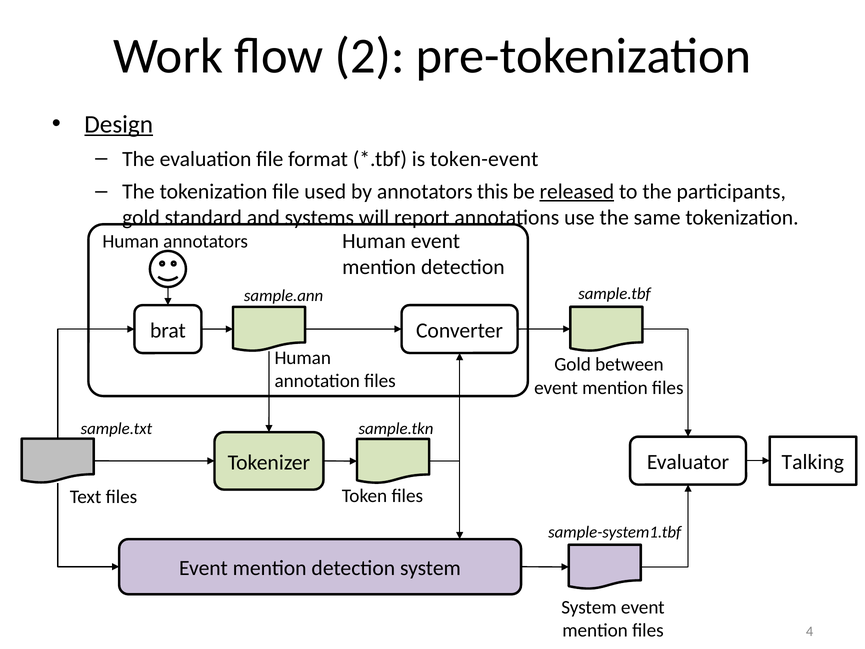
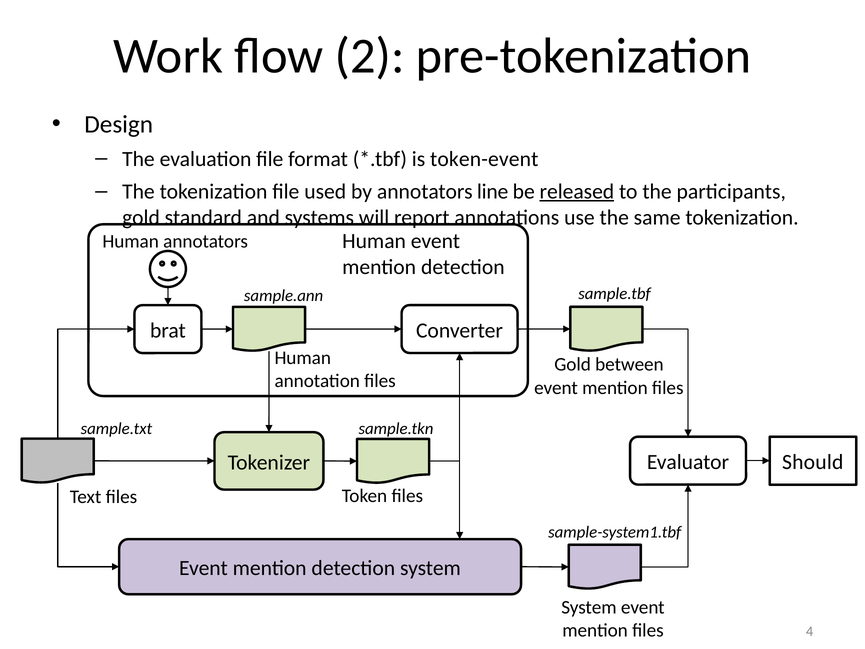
Design underline: present -> none
this: this -> line
Talking: Talking -> Should
